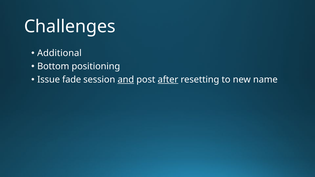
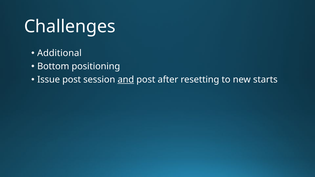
Issue fade: fade -> post
after underline: present -> none
name: name -> starts
